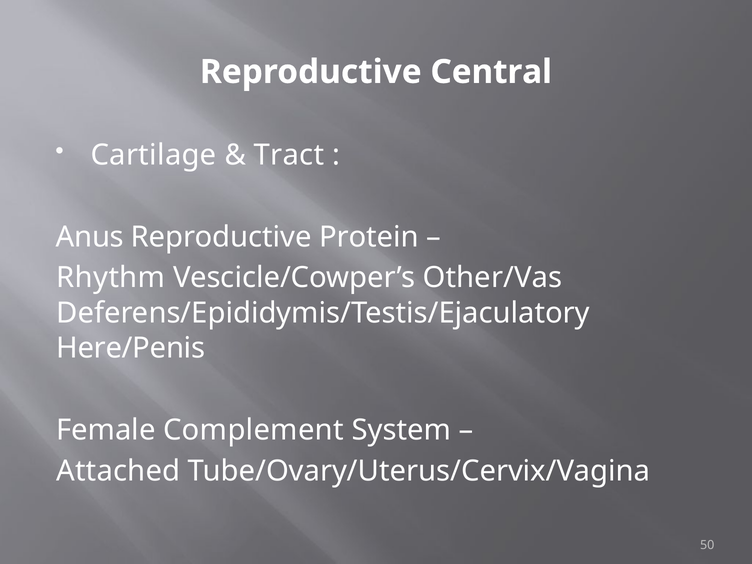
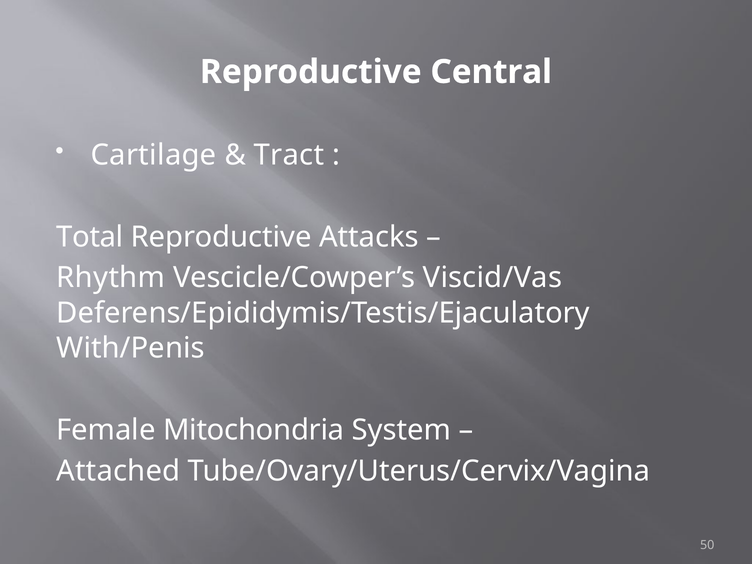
Anus: Anus -> Total
Protein: Protein -> Attacks
Other/Vas: Other/Vas -> Viscid/Vas
Here/Penis: Here/Penis -> With/Penis
Complement: Complement -> Mitochondria
